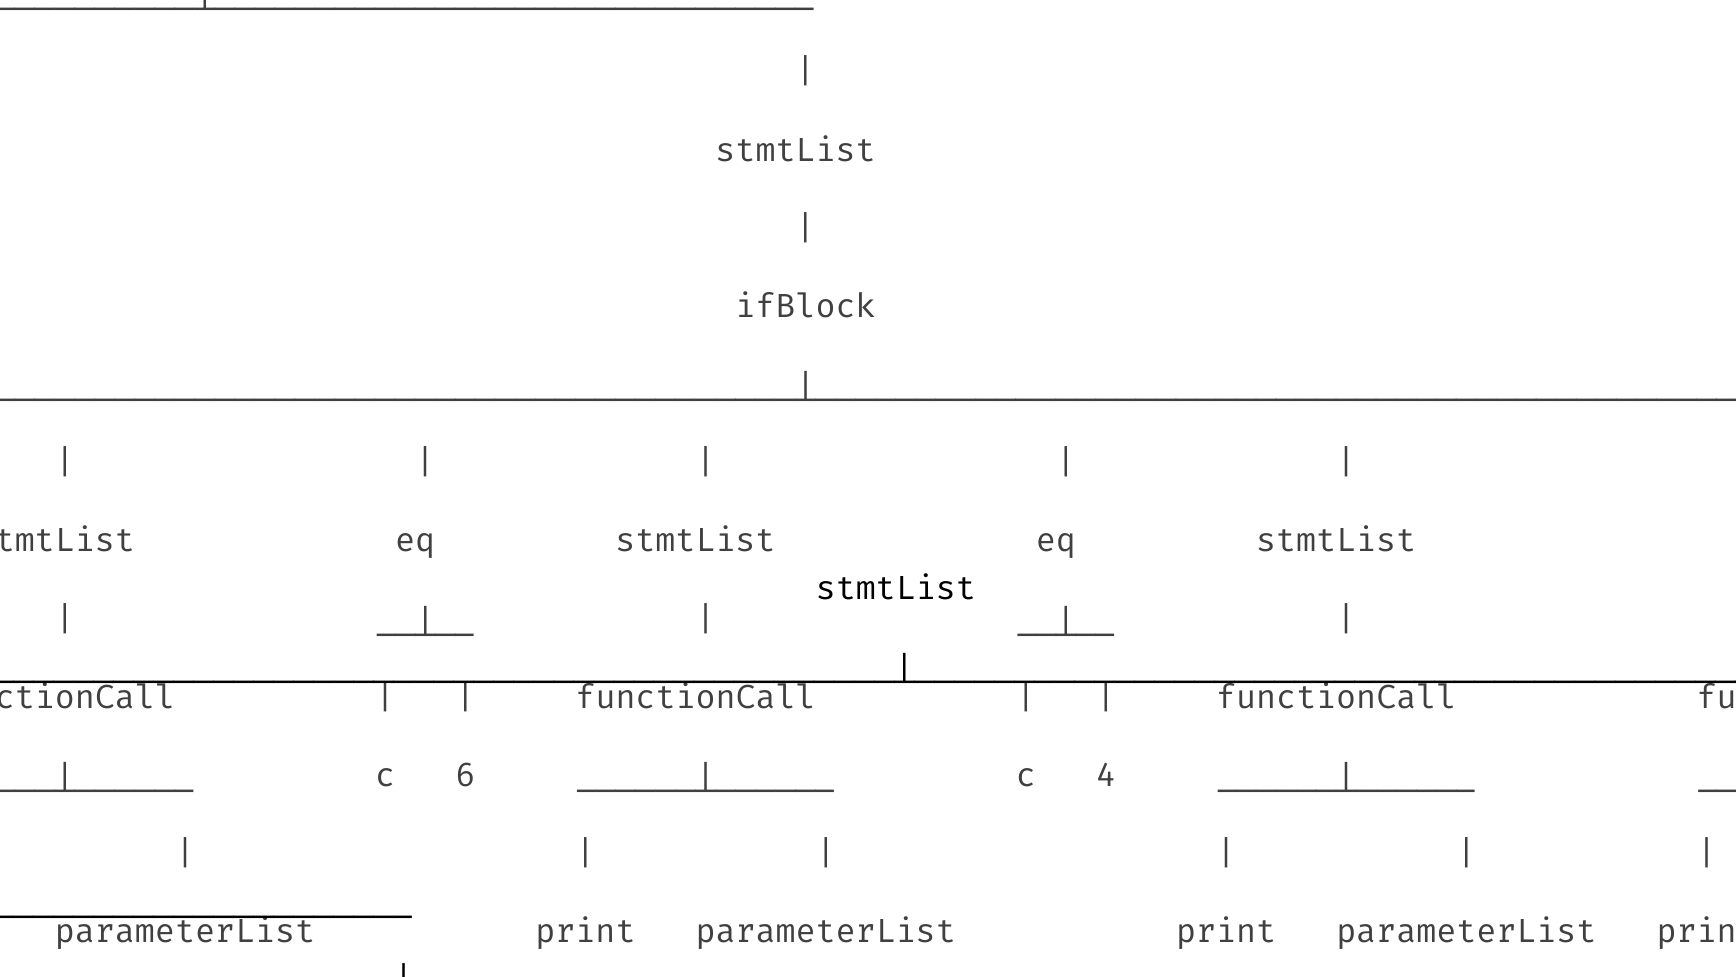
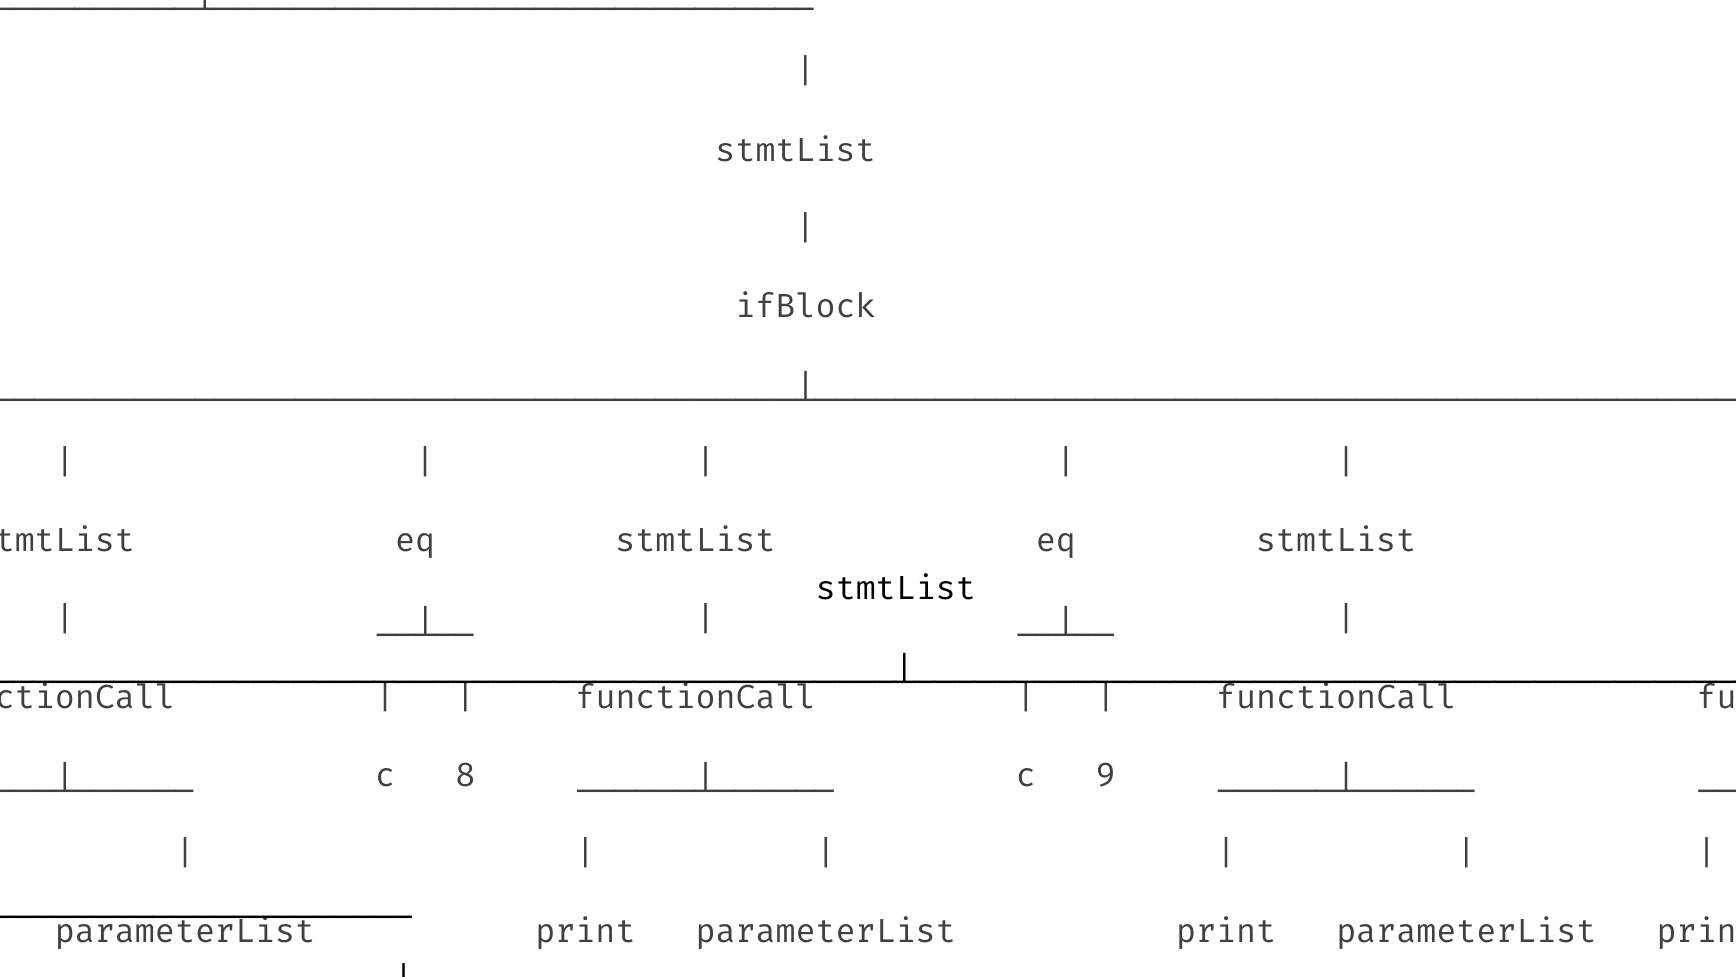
6 at (465, 775): 6 -> 8
4: 4 -> 9
